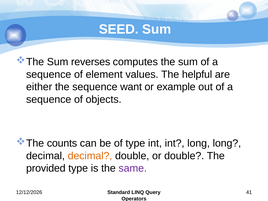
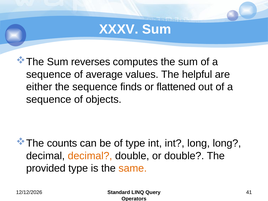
SEED: SEED -> XXXV
element: element -> average
want: want -> finds
example: example -> flattened
same colour: purple -> orange
